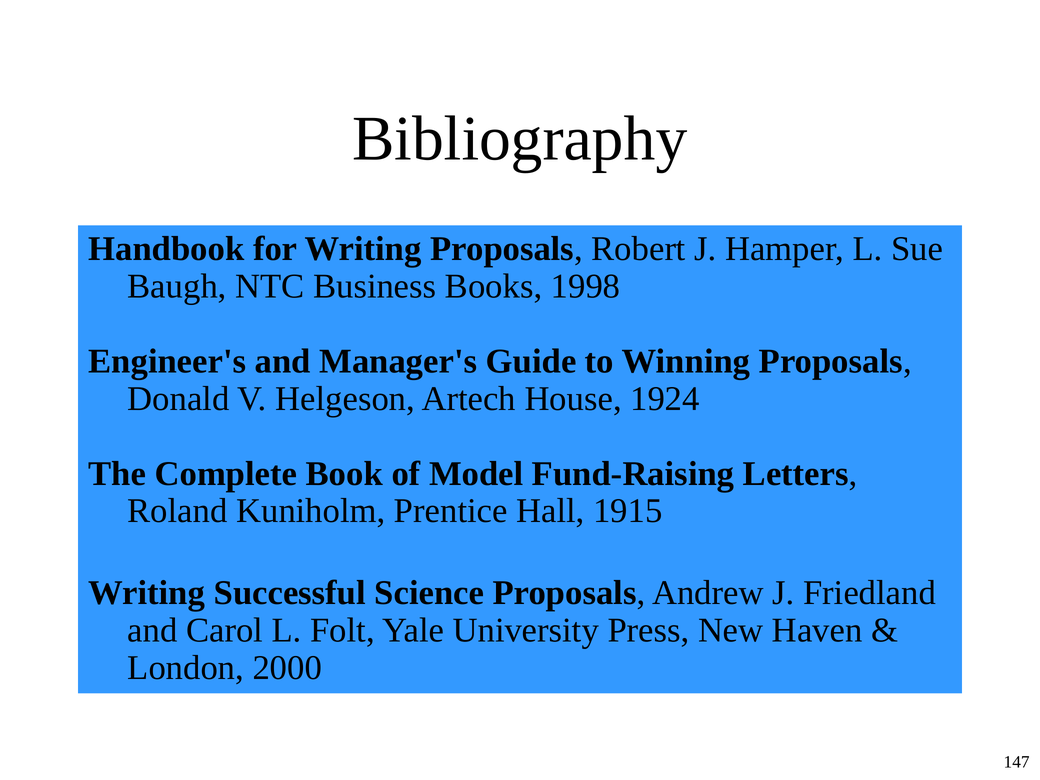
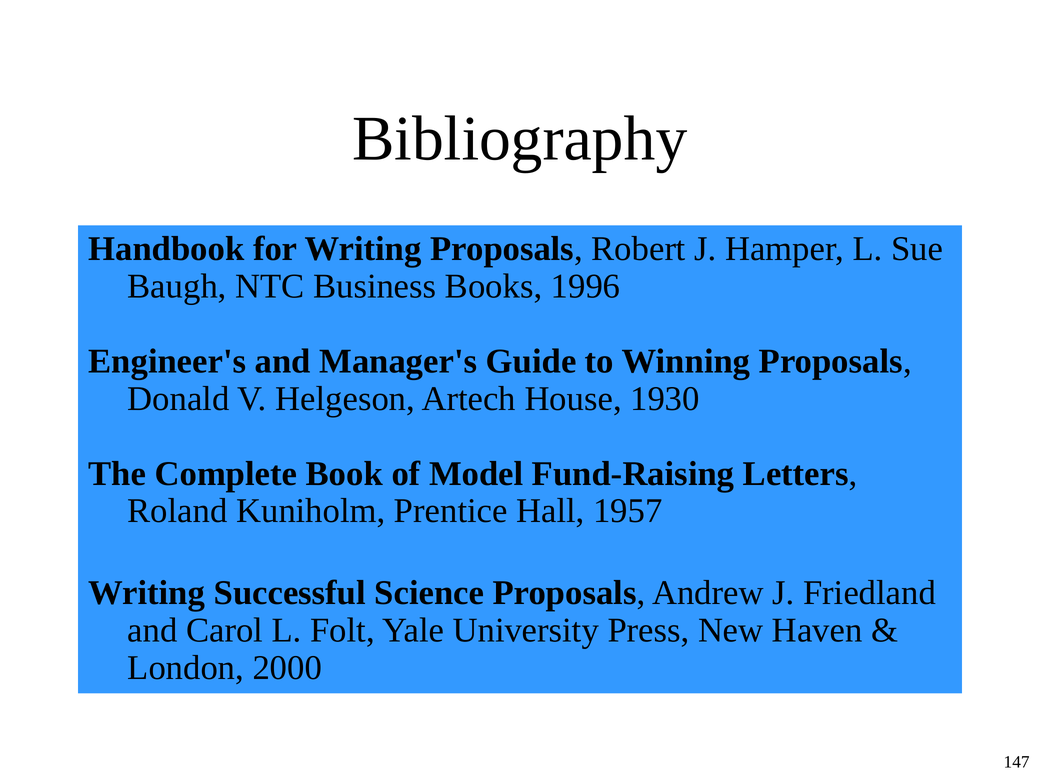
1998: 1998 -> 1996
1924: 1924 -> 1930
1915: 1915 -> 1957
